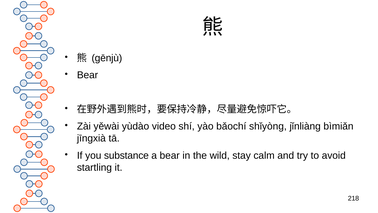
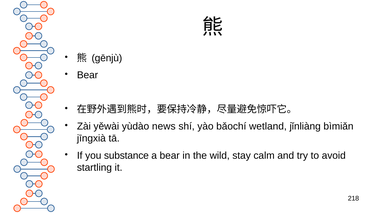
video: video -> news
shǐyòng: shǐyòng -> wetland
